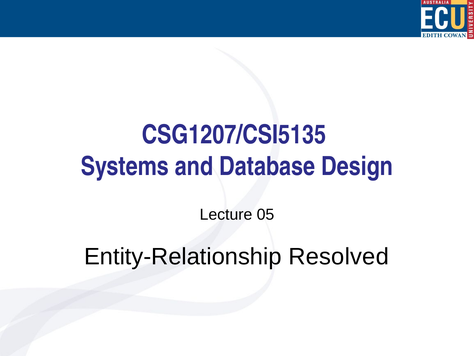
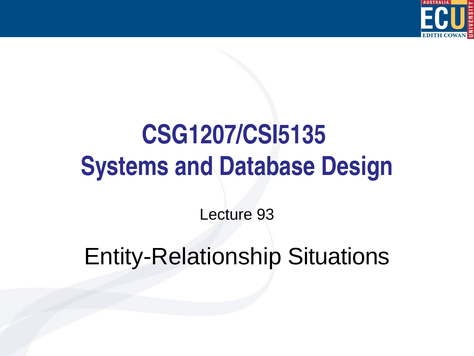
05: 05 -> 93
Resolved: Resolved -> Situations
